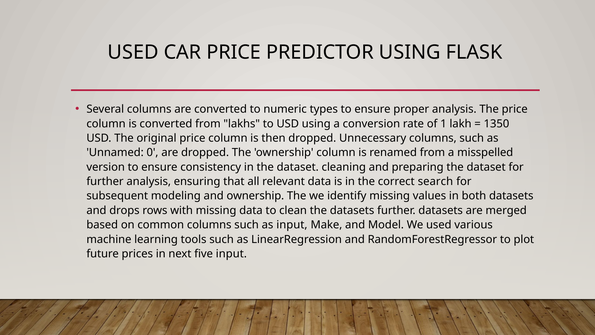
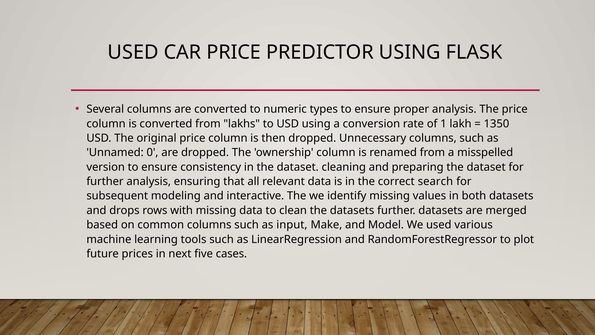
and ownership: ownership -> interactive
five input: input -> cases
